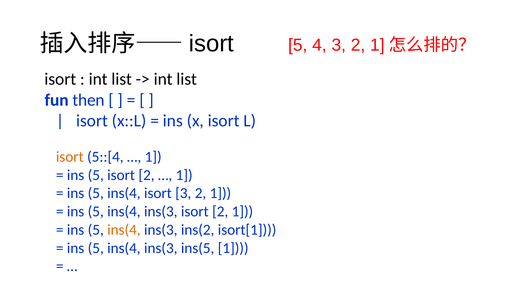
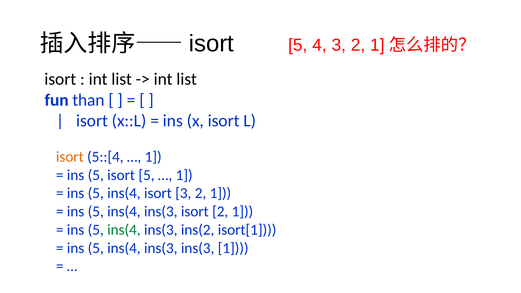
then: then -> than
5 isort 2: 2 -> 5
ins(4 at (124, 230) colour: orange -> green
ins(3 ins(5: ins(5 -> ins(3
